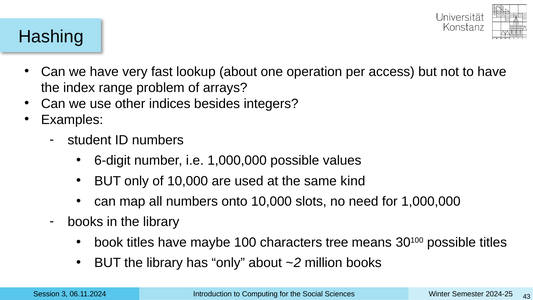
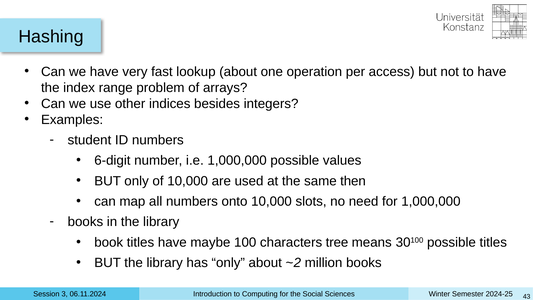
kind: kind -> then
